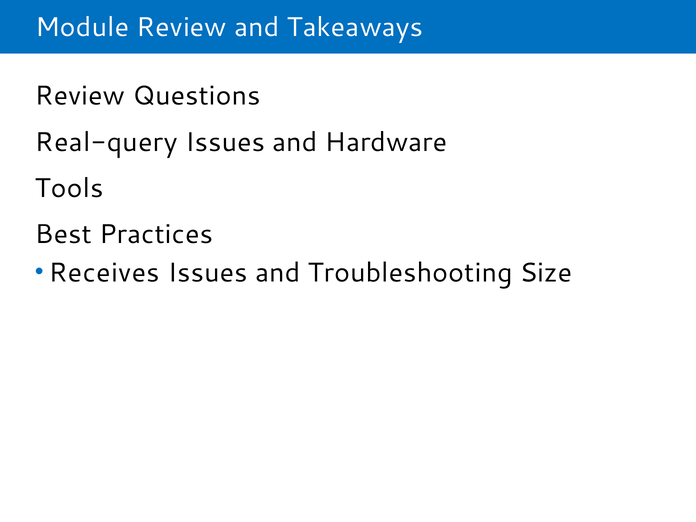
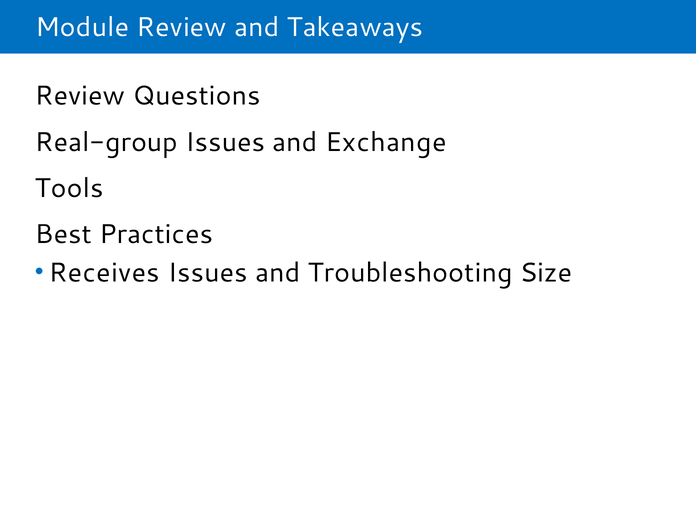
Real-query: Real-query -> Real-group
Hardware: Hardware -> Exchange
